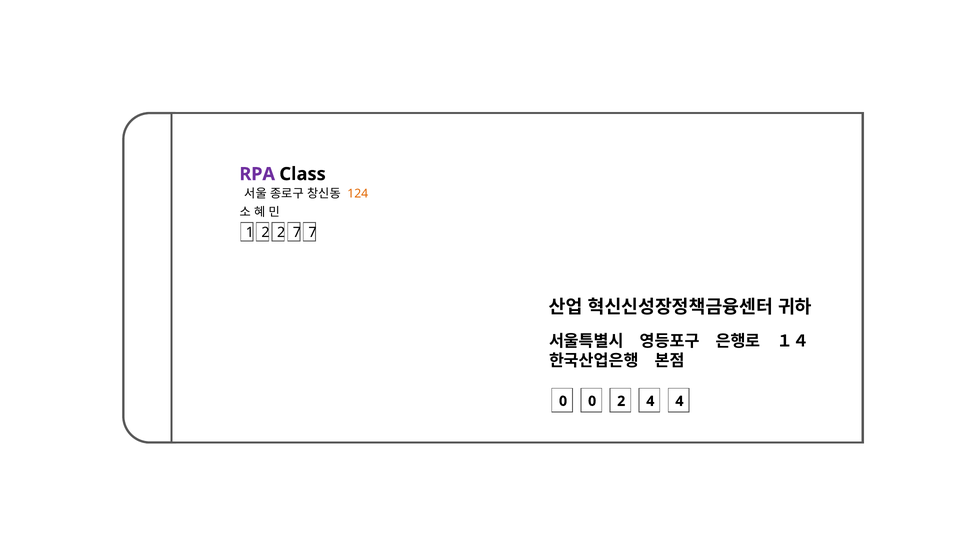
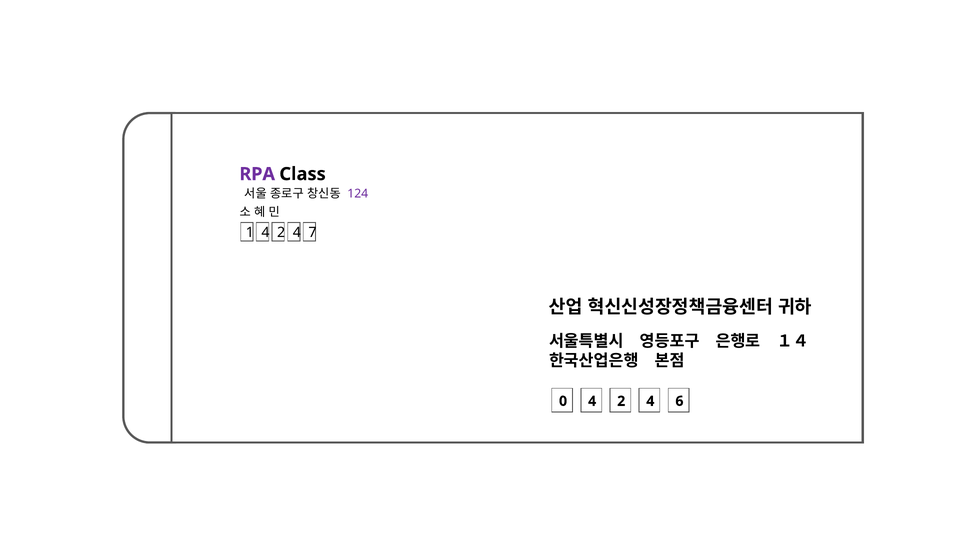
124 colour: orange -> purple
1 2: 2 -> 4
7 at (297, 233): 7 -> 4
0 0: 0 -> 4
4 4: 4 -> 6
